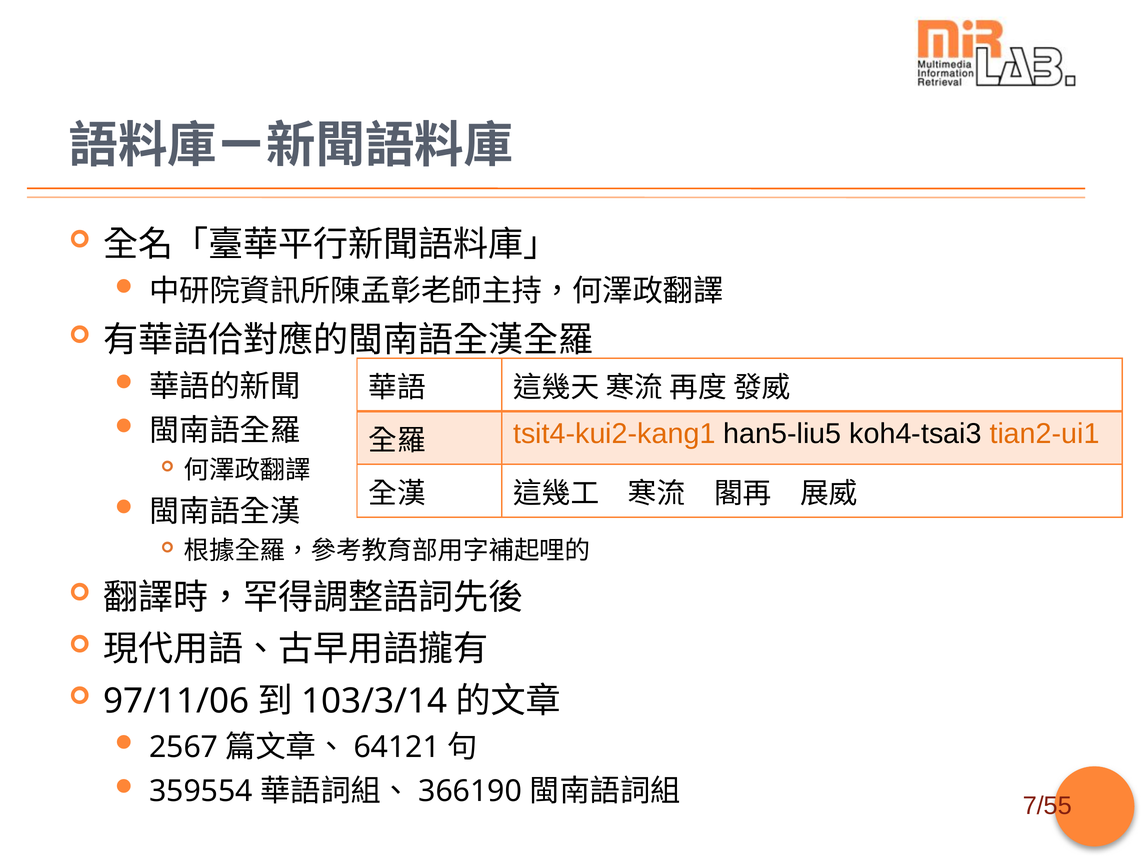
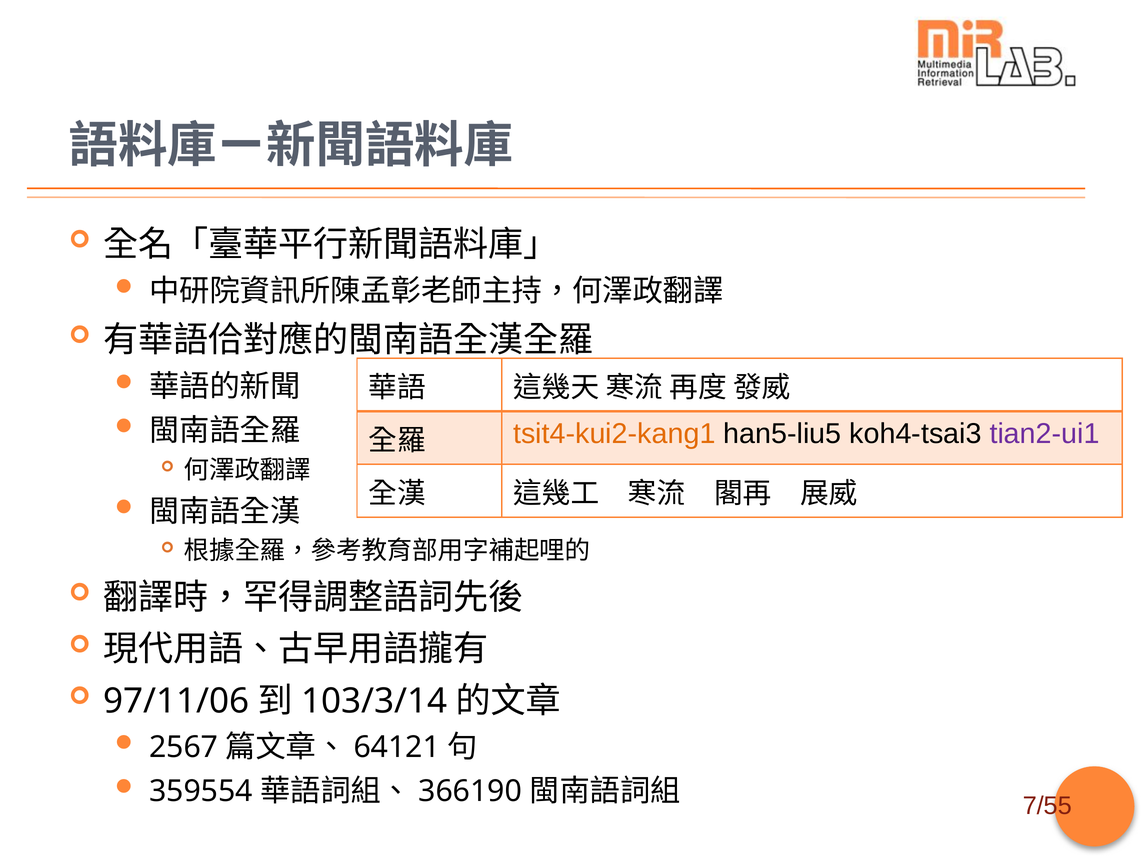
tian2-ui1 colour: orange -> purple
